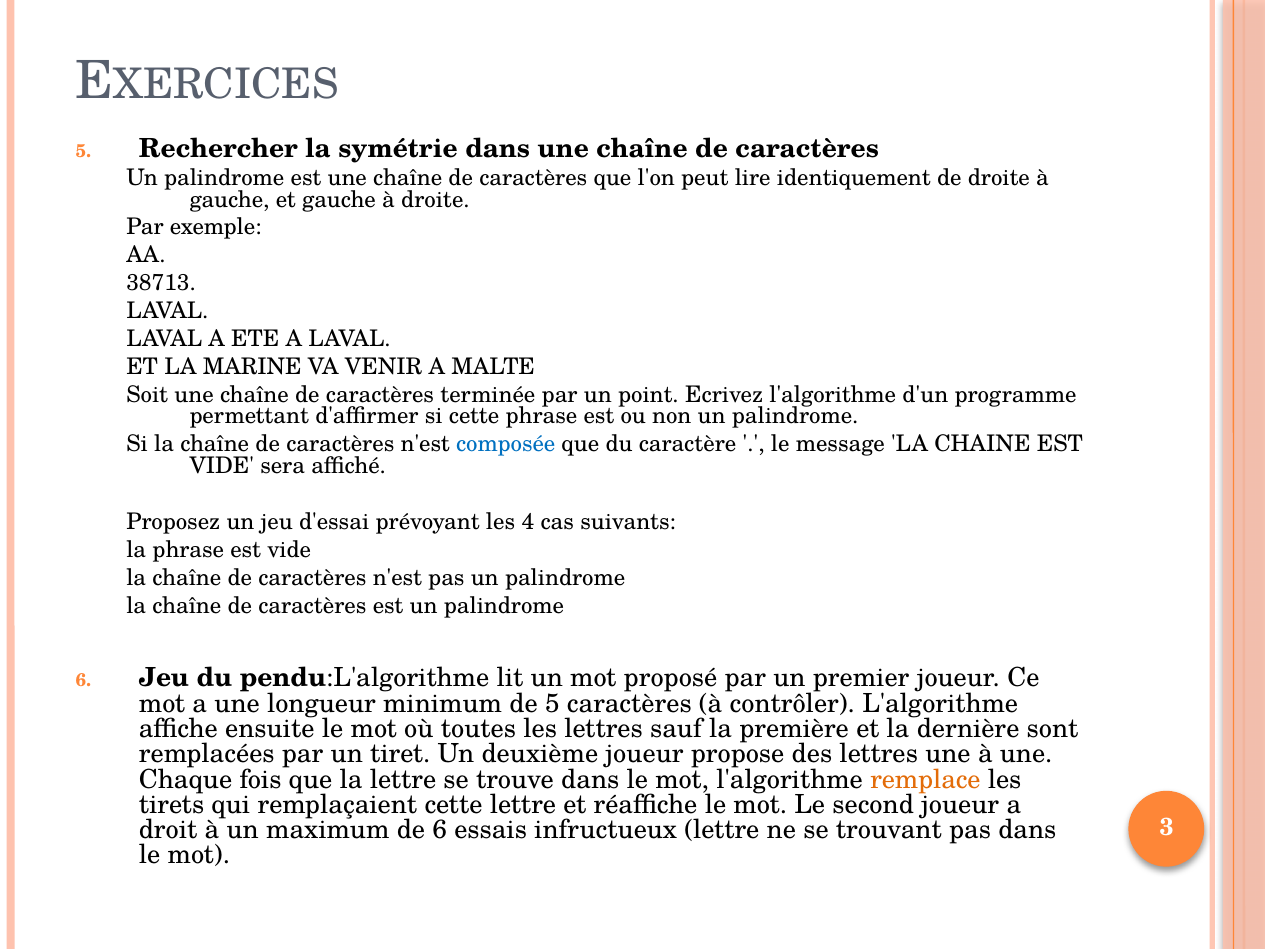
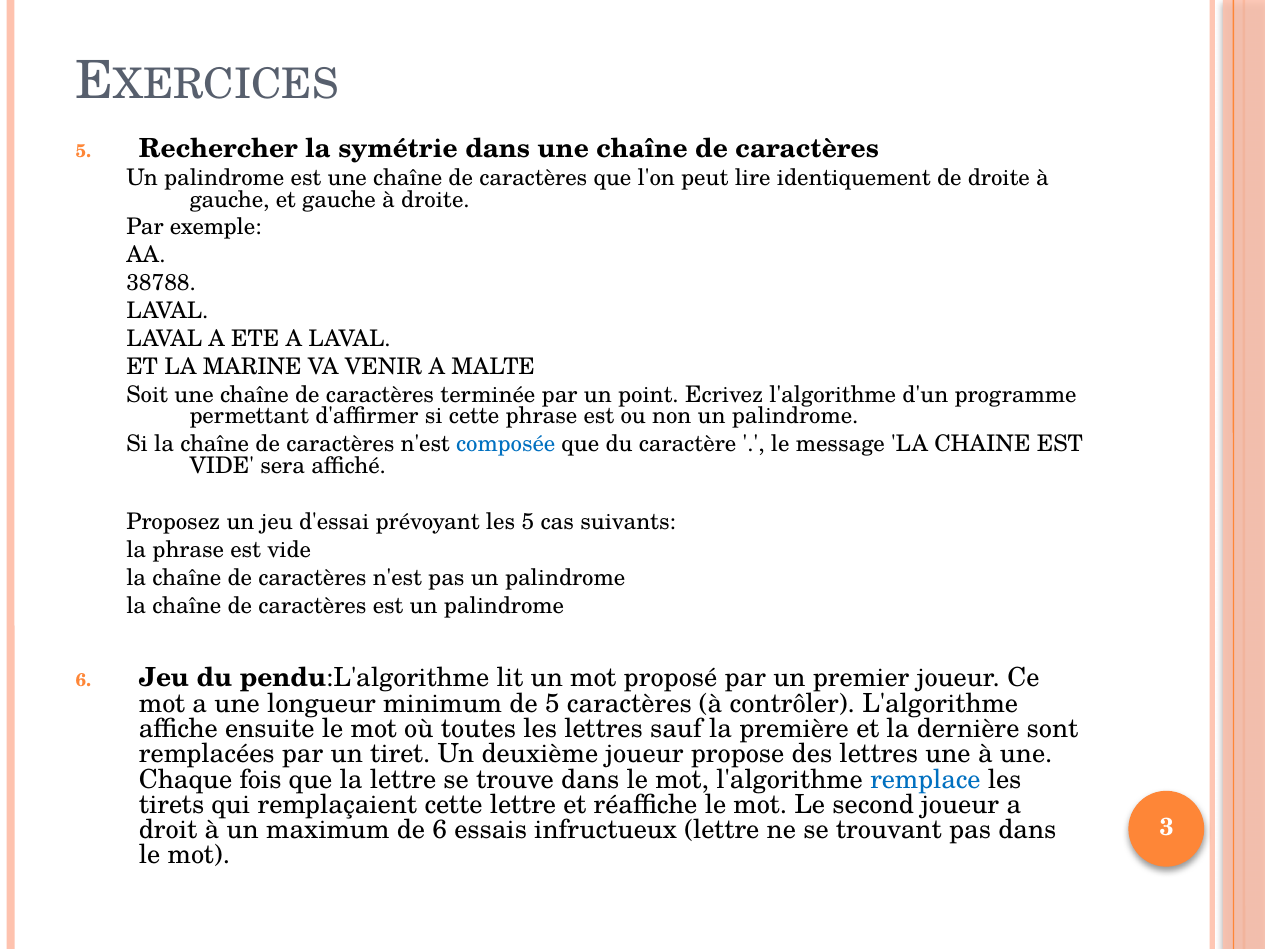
38713: 38713 -> 38788
les 4: 4 -> 5
remplace colour: orange -> blue
